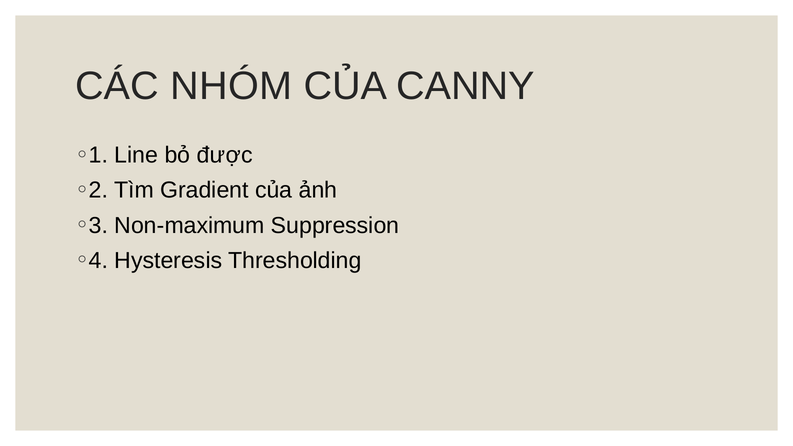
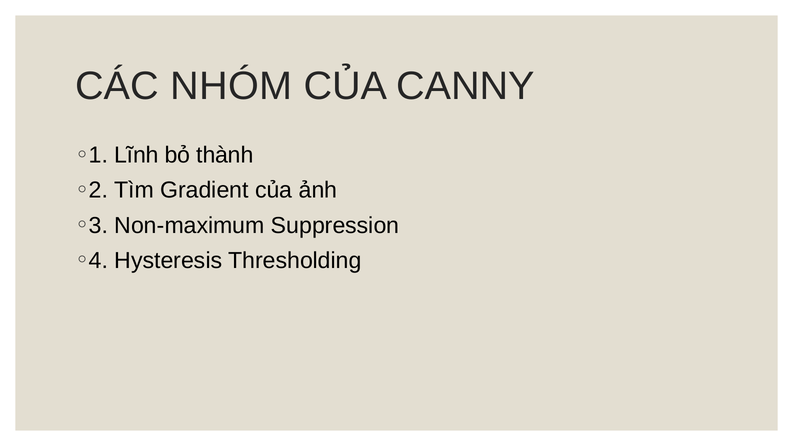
Line: Line -> Lĩnh
được: được -> thành
